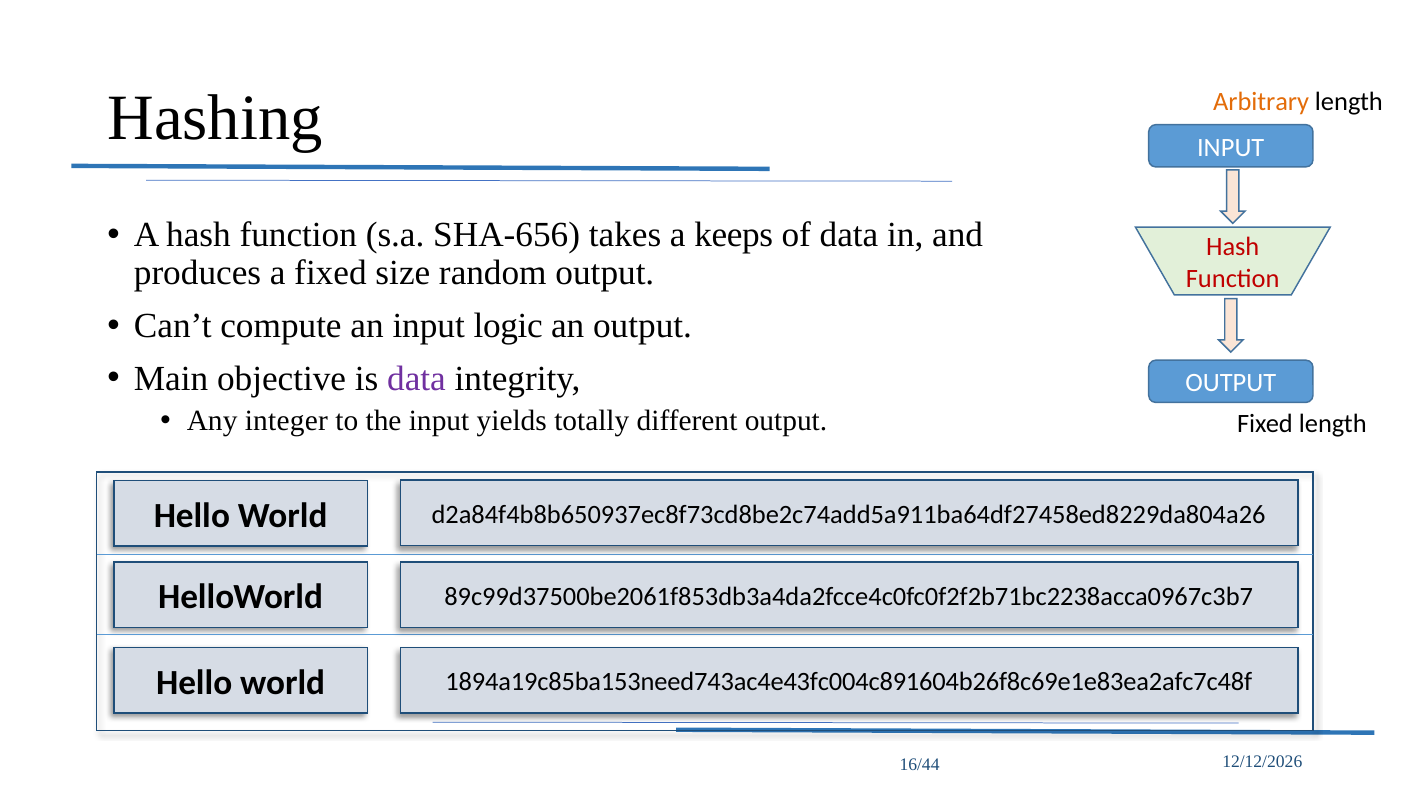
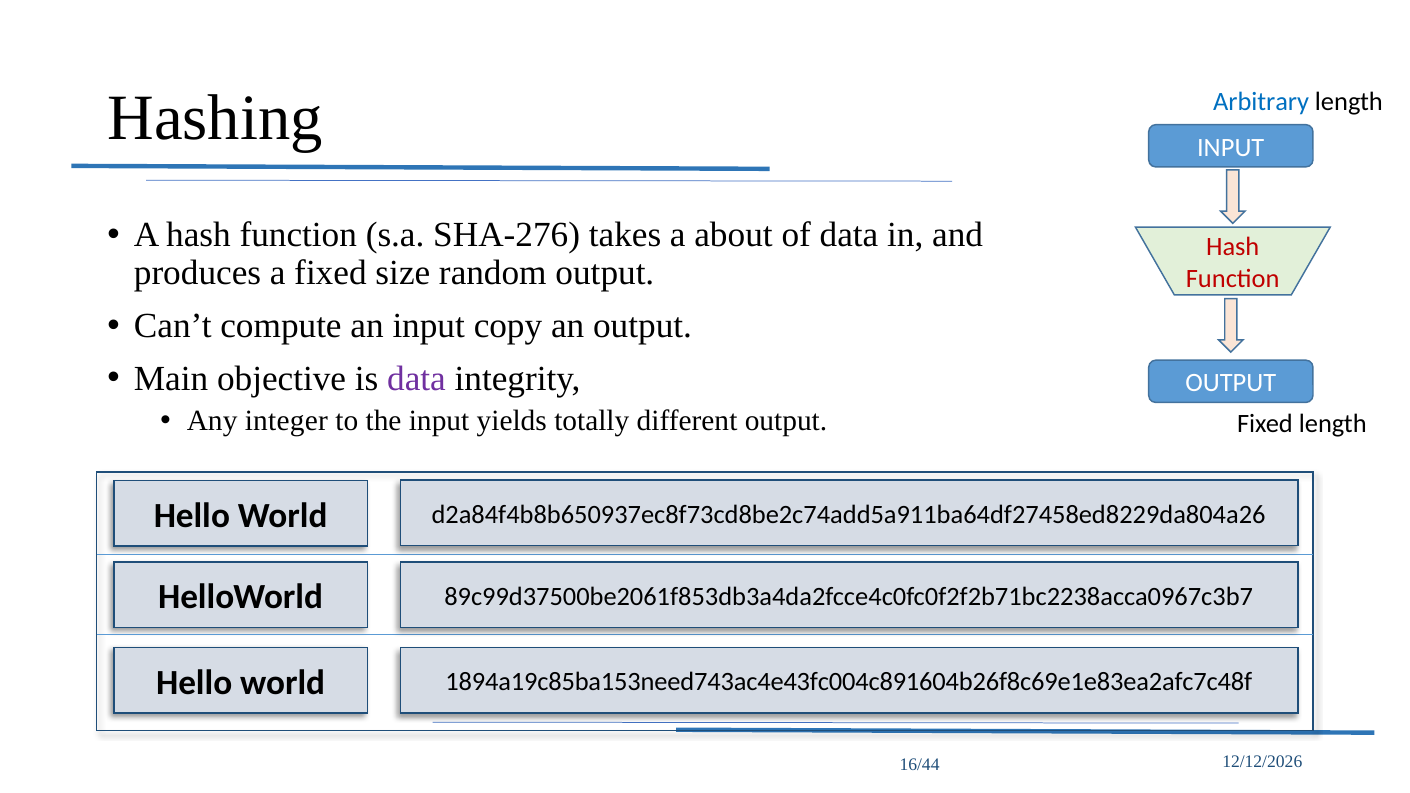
Arbitrary colour: orange -> blue
SHA-656: SHA-656 -> SHA-276
keeps: keeps -> about
logic: logic -> copy
